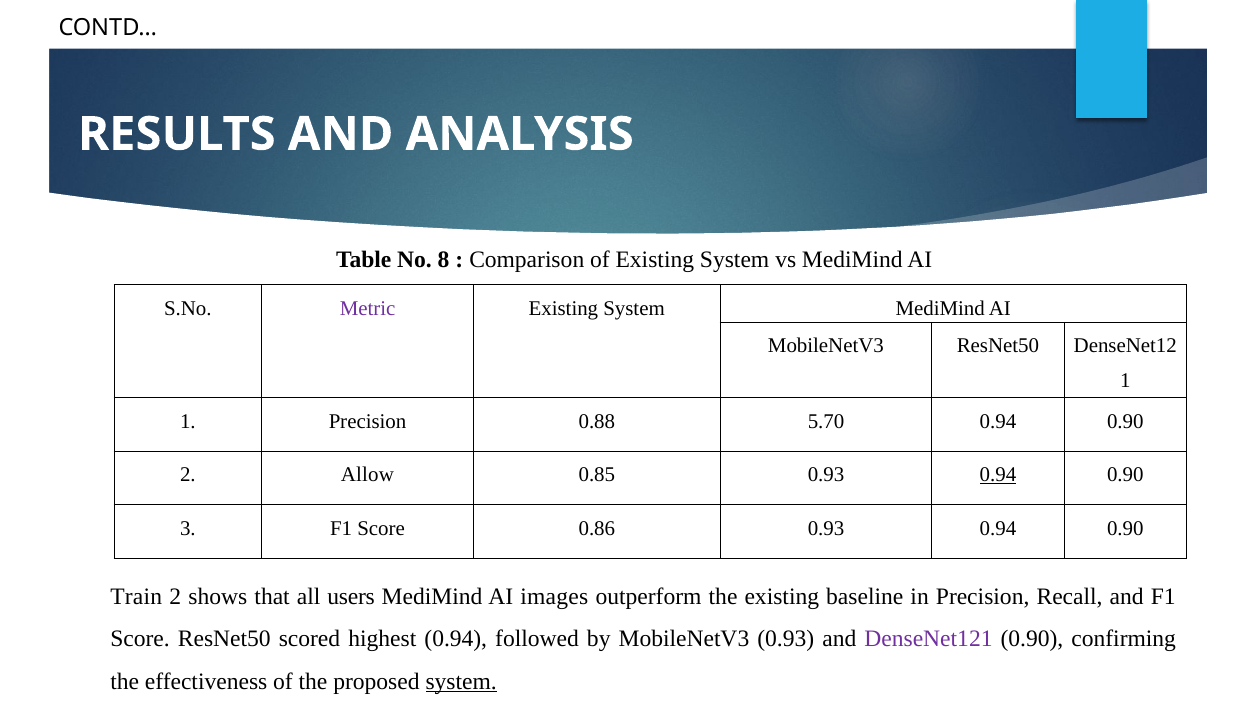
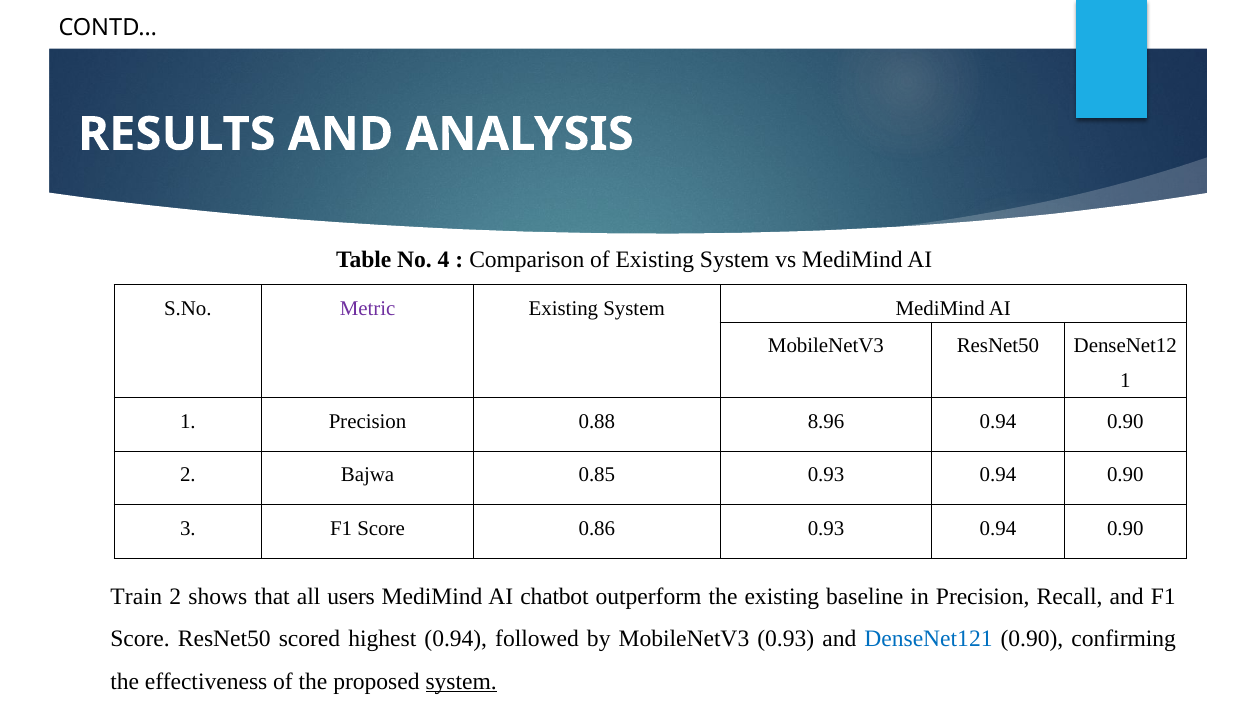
8: 8 -> 4
5.70: 5.70 -> 8.96
Allow: Allow -> Bajwa
0.94 at (998, 475) underline: present -> none
images: images -> chatbot
DenseNet121 colour: purple -> blue
